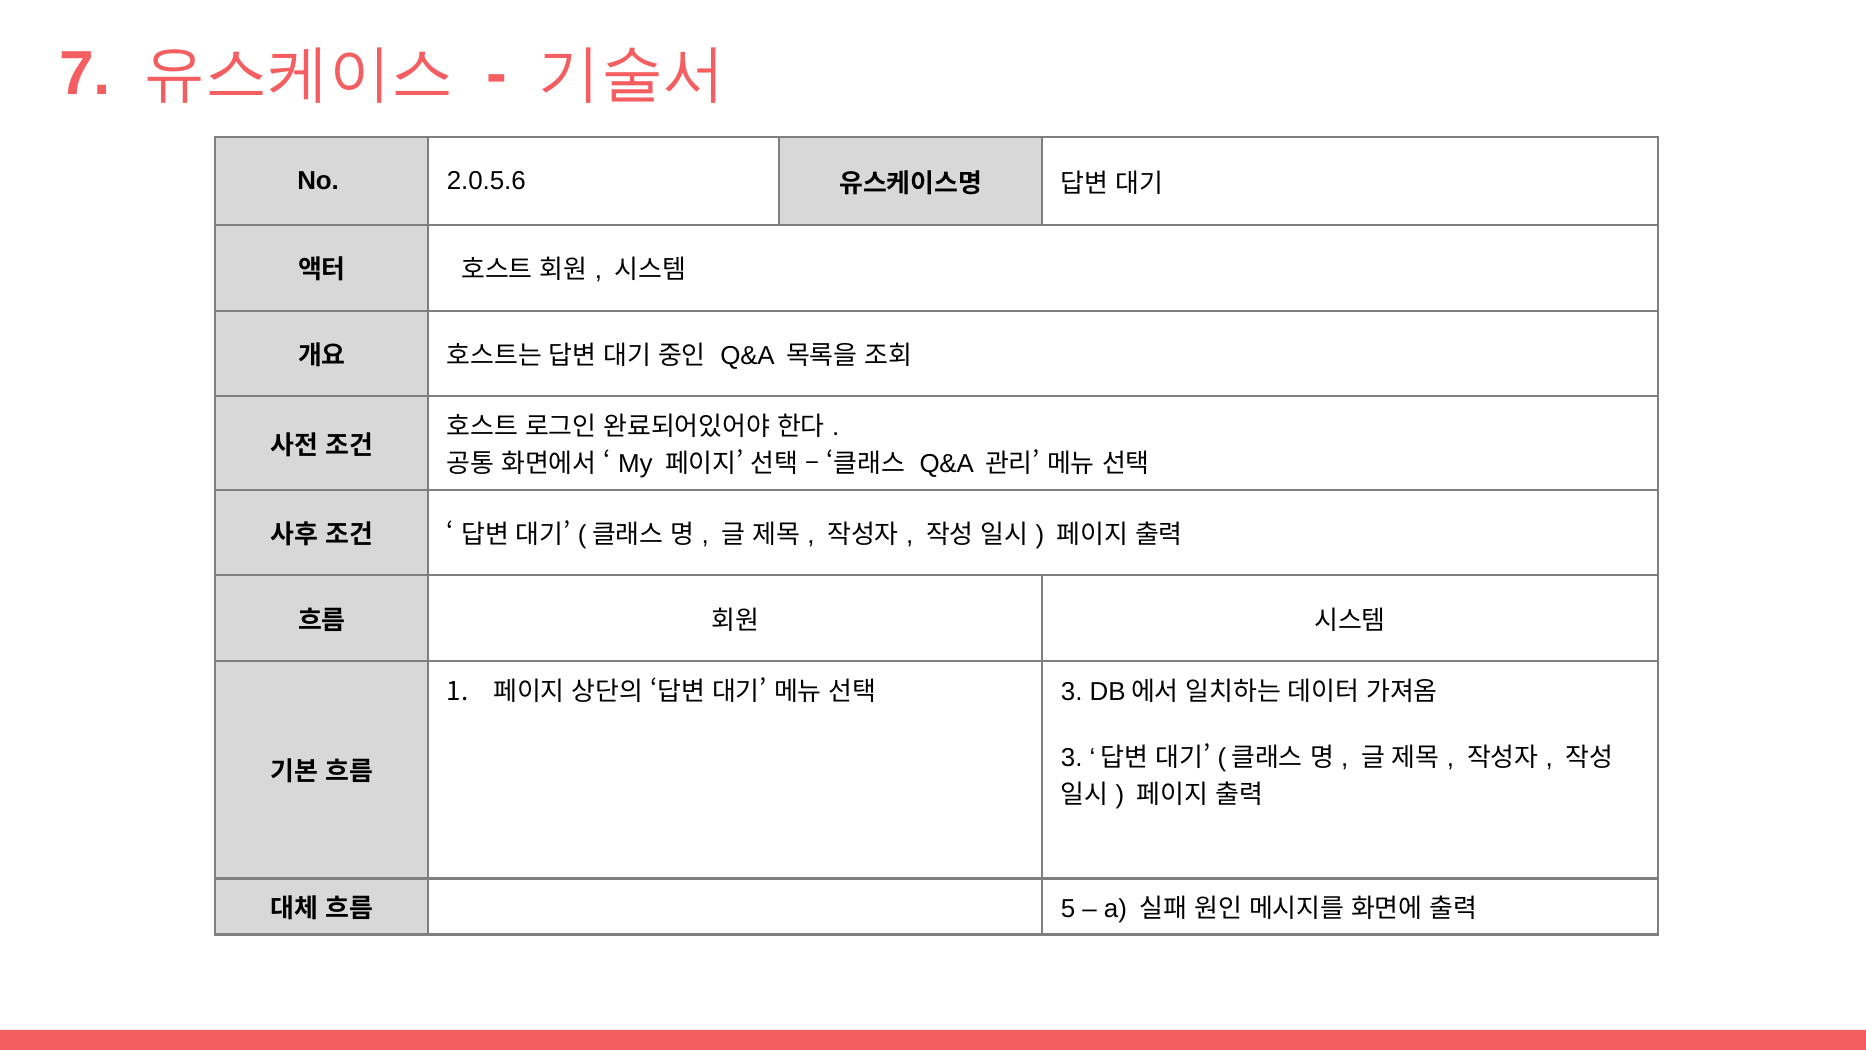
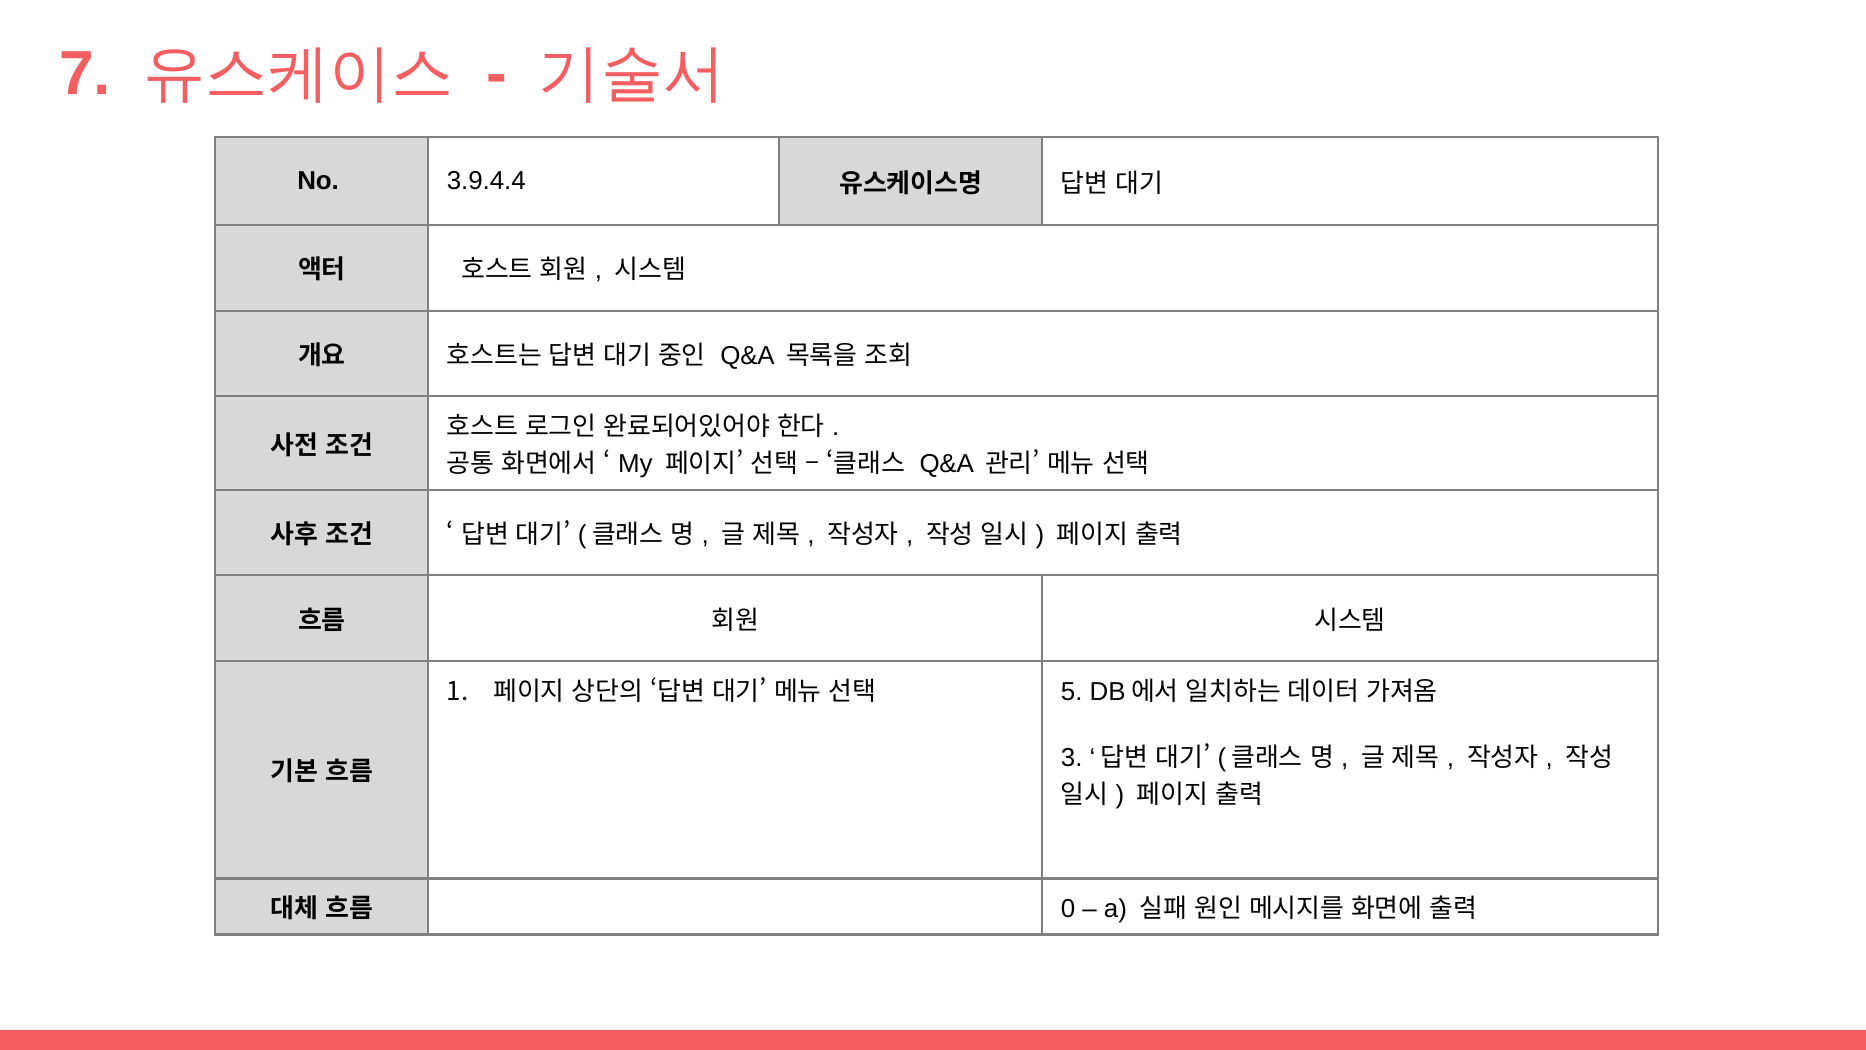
2.0.5.6: 2.0.5.6 -> 3.9.4.4
3 at (1072, 691): 3 -> 5
5: 5 -> 0
